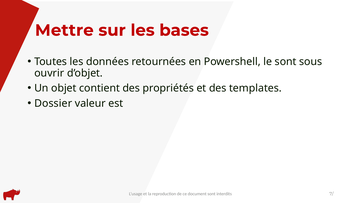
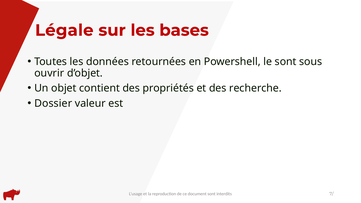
Mettre: Mettre -> Légale
templates: templates -> recherche
